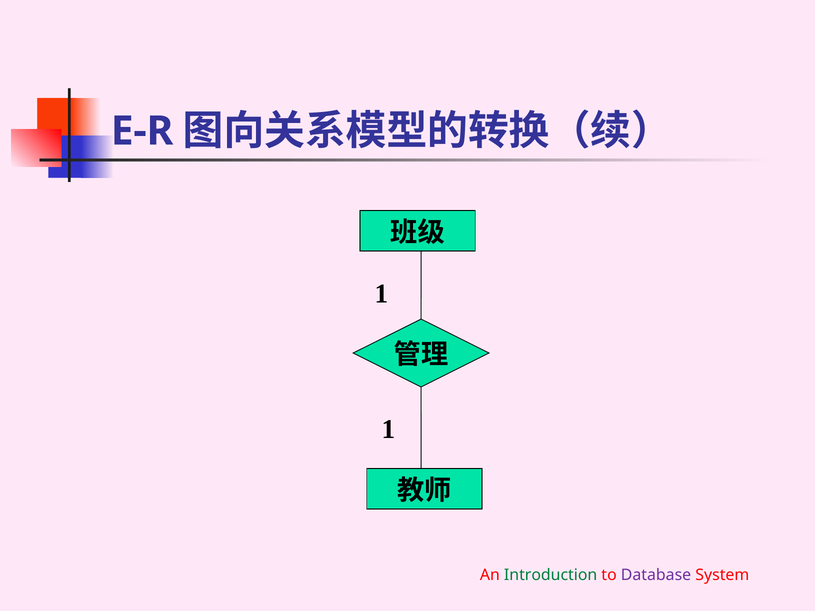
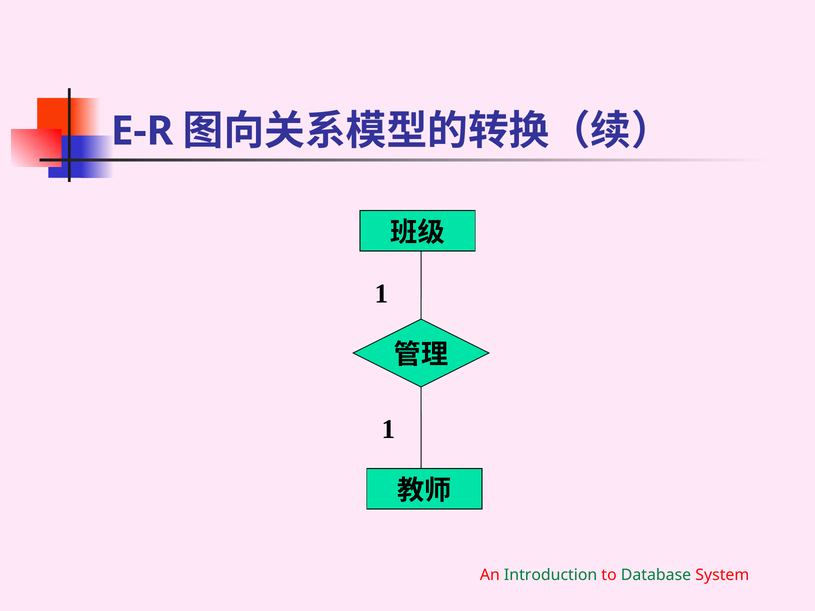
Database colour: purple -> green
